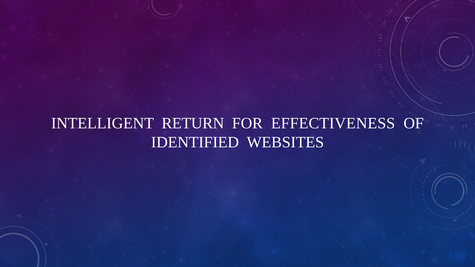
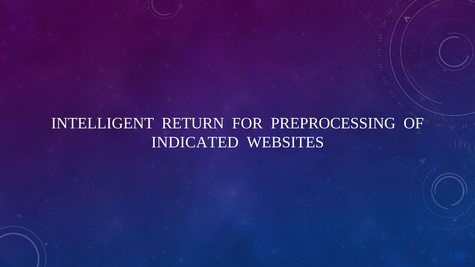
EFFECTIVENESS: EFFECTIVENESS -> PREPROCESSING
IDENTIFIED: IDENTIFIED -> INDICATED
